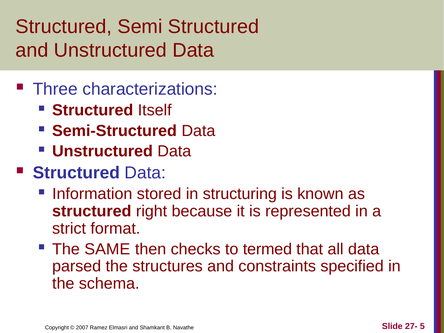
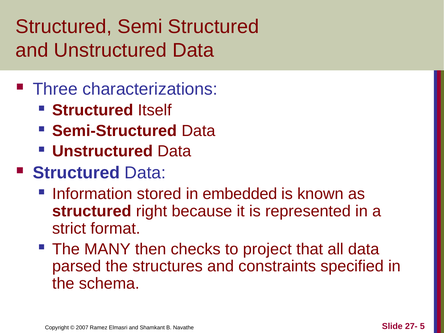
structuring: structuring -> embedded
SAME: SAME -> MANY
termed: termed -> project
